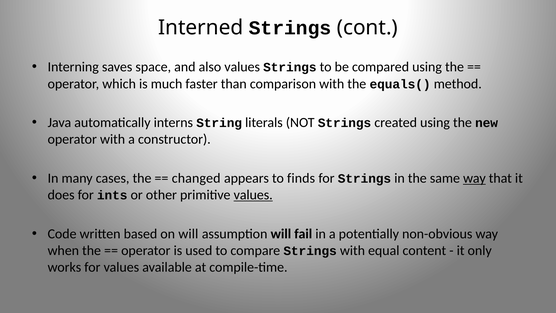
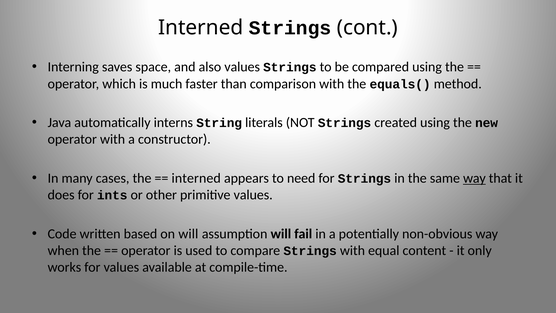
changed at (196, 178): changed -> interned
finds: finds -> need
values at (253, 195) underline: present -> none
